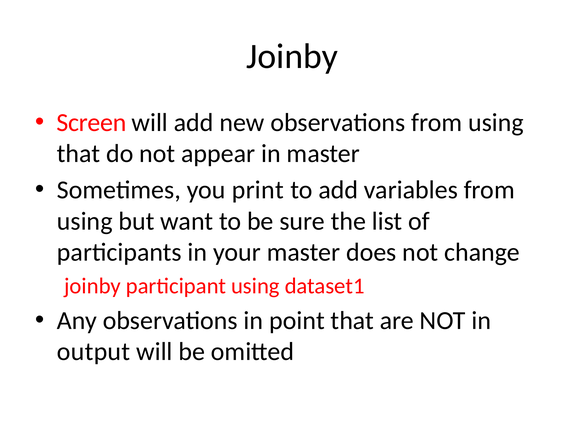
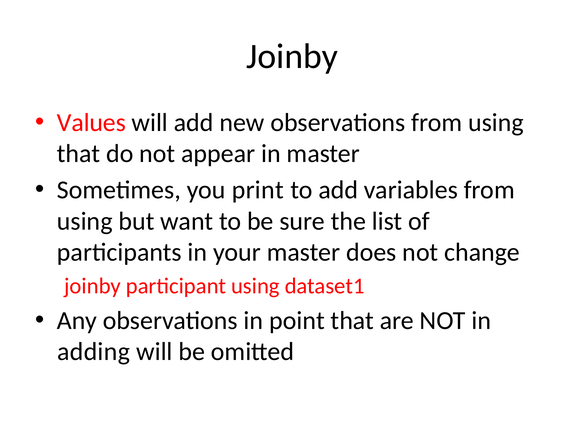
Screen: Screen -> Values
output: output -> adding
